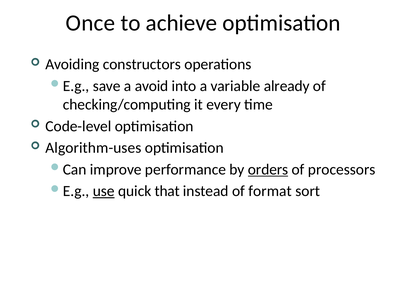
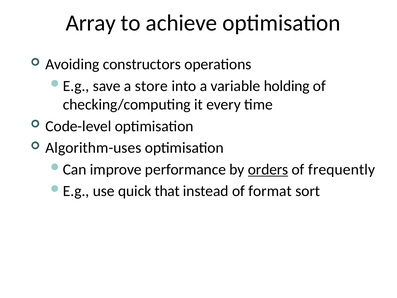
Once: Once -> Array
avoid: avoid -> store
already: already -> holding
processors: processors -> frequently
use underline: present -> none
